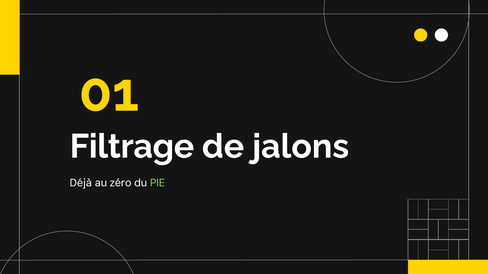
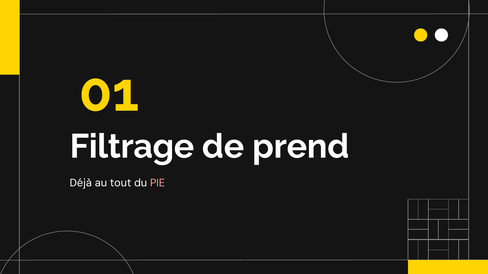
jalons: jalons -> prend
zéro: zéro -> tout
PIE colour: light green -> pink
